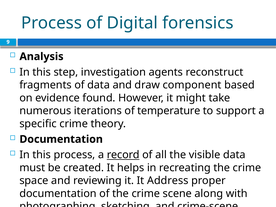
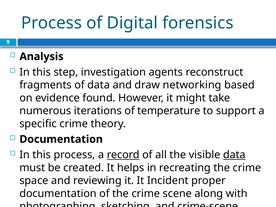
component: component -> networking
data at (234, 155) underline: none -> present
Address: Address -> Incident
